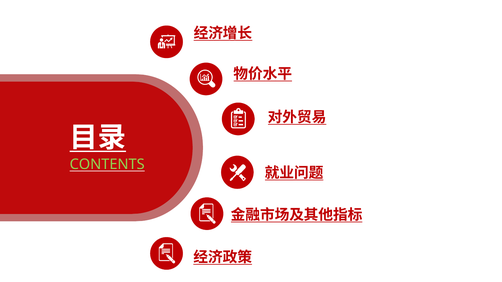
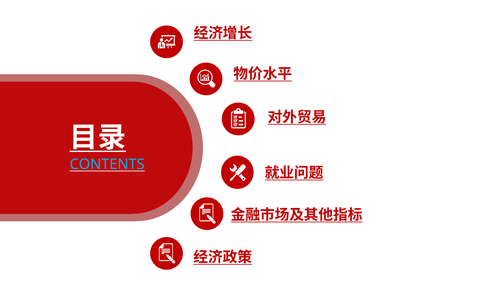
CONTENTS colour: light green -> light blue
